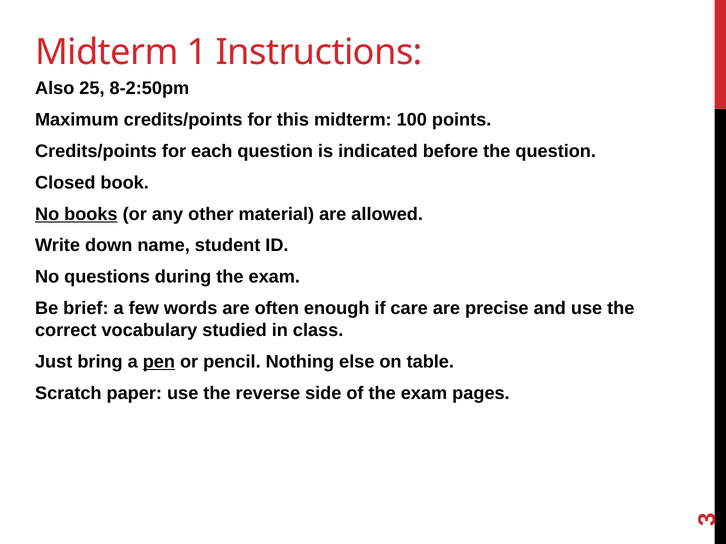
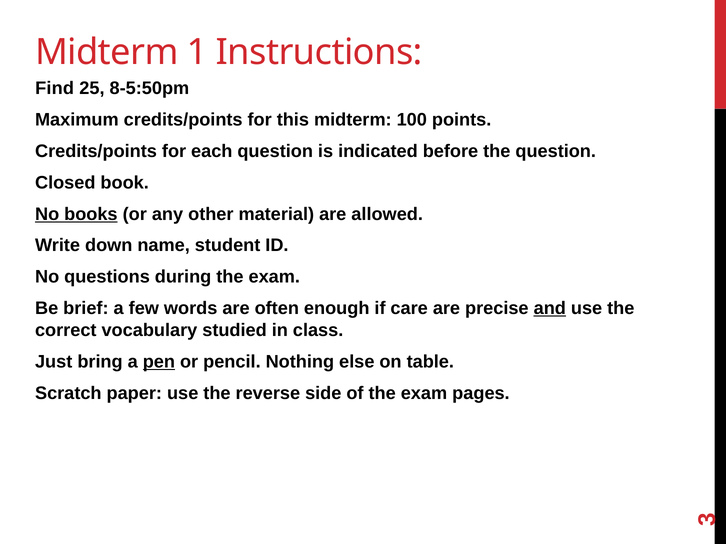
Also: Also -> Find
8-2:50pm: 8-2:50pm -> 8-5:50pm
and underline: none -> present
